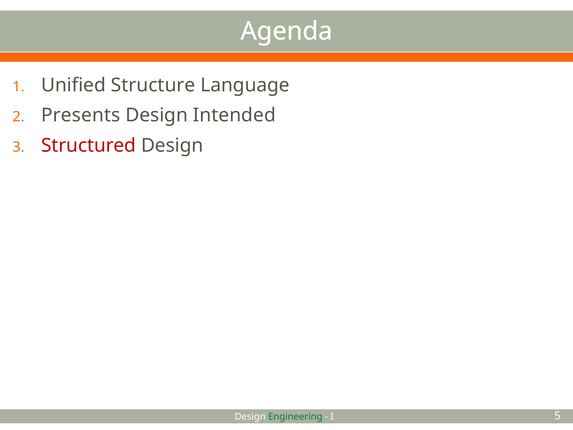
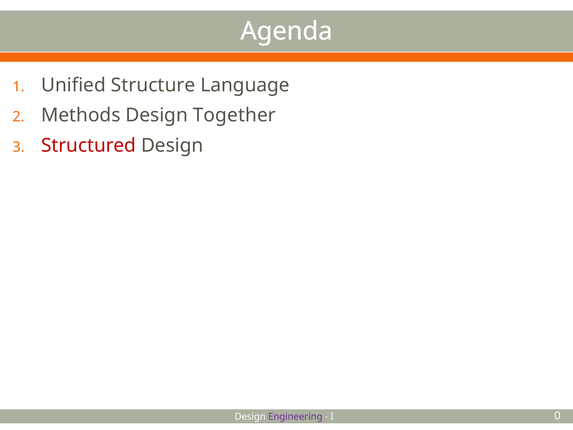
Presents: Presents -> Methods
Intended: Intended -> Together
Engineering colour: green -> purple
5: 5 -> 0
